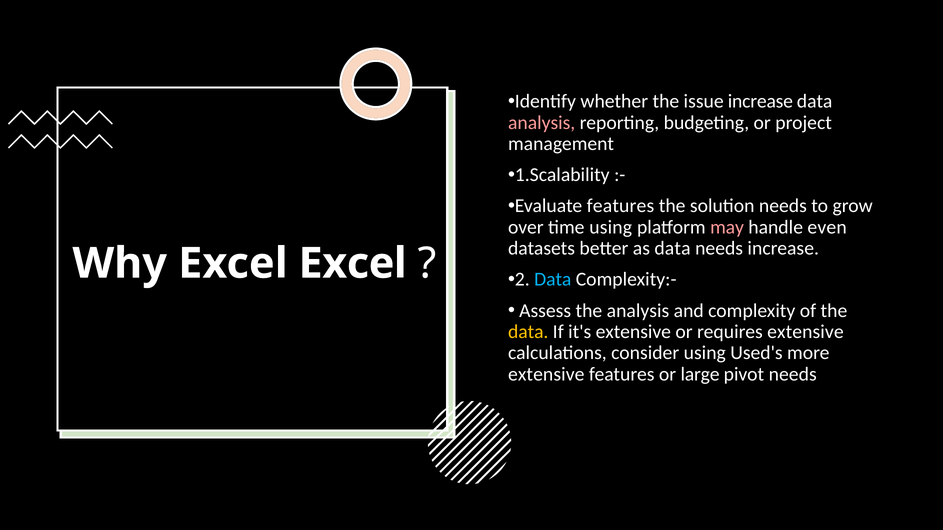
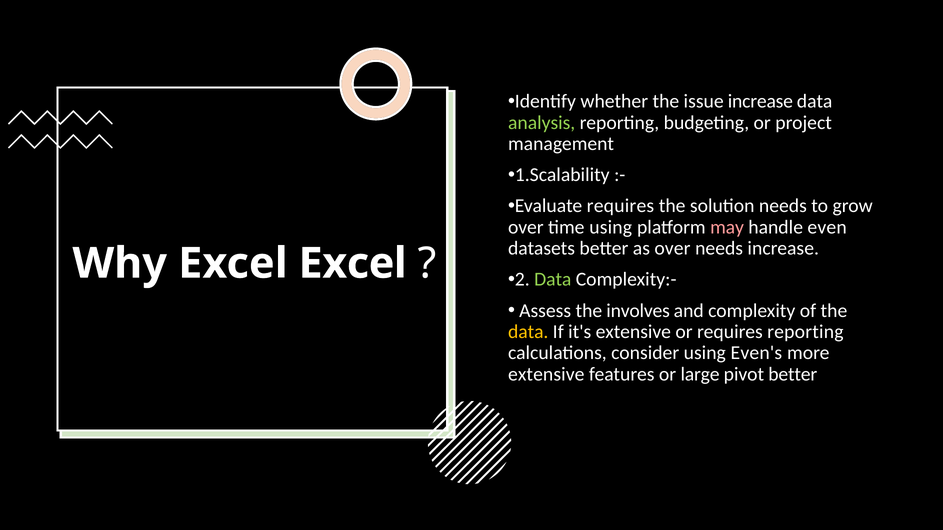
analysis at (542, 123) colour: pink -> light green
Evaluate features: features -> requires
as data: data -> over
Data at (553, 280) colour: light blue -> light green
the analysis: analysis -> involves
requires extensive: extensive -> reporting
Used's: Used's -> Even's
pivot needs: needs -> better
